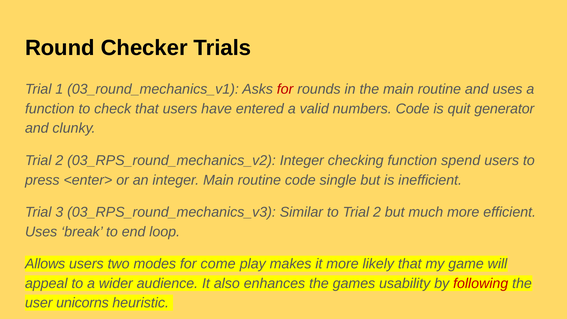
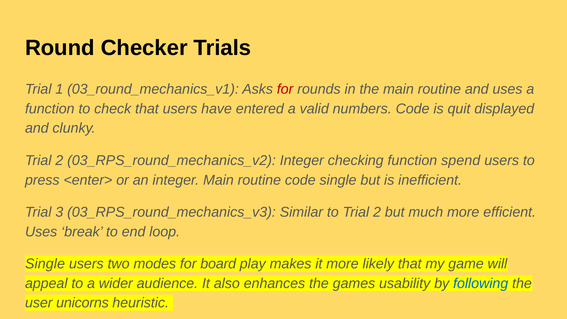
generator: generator -> displayed
Allows at (45, 264): Allows -> Single
come: come -> board
following colour: red -> blue
